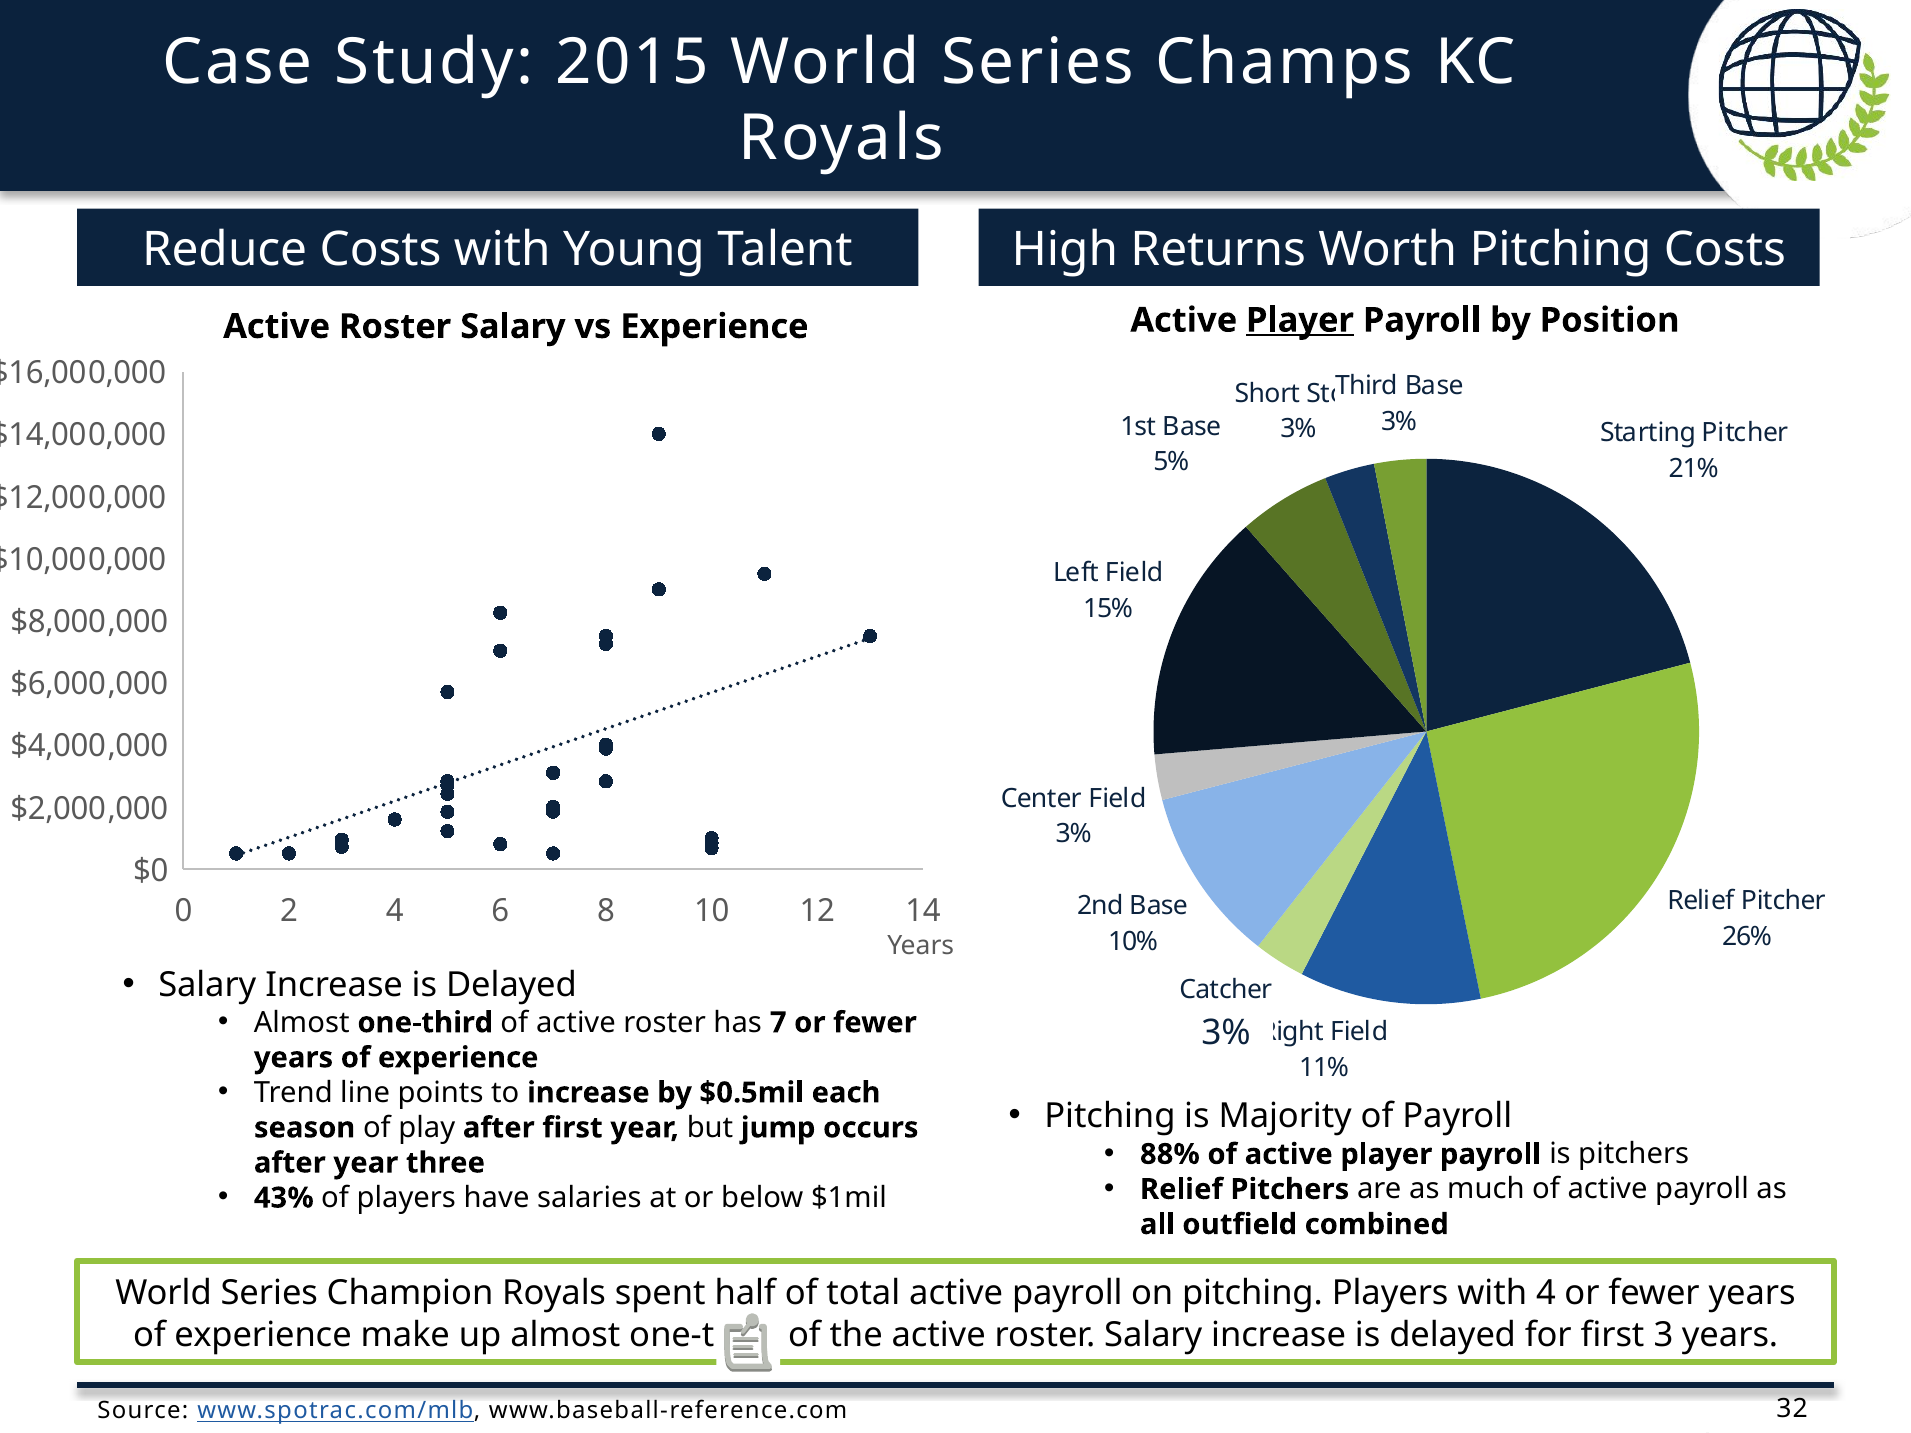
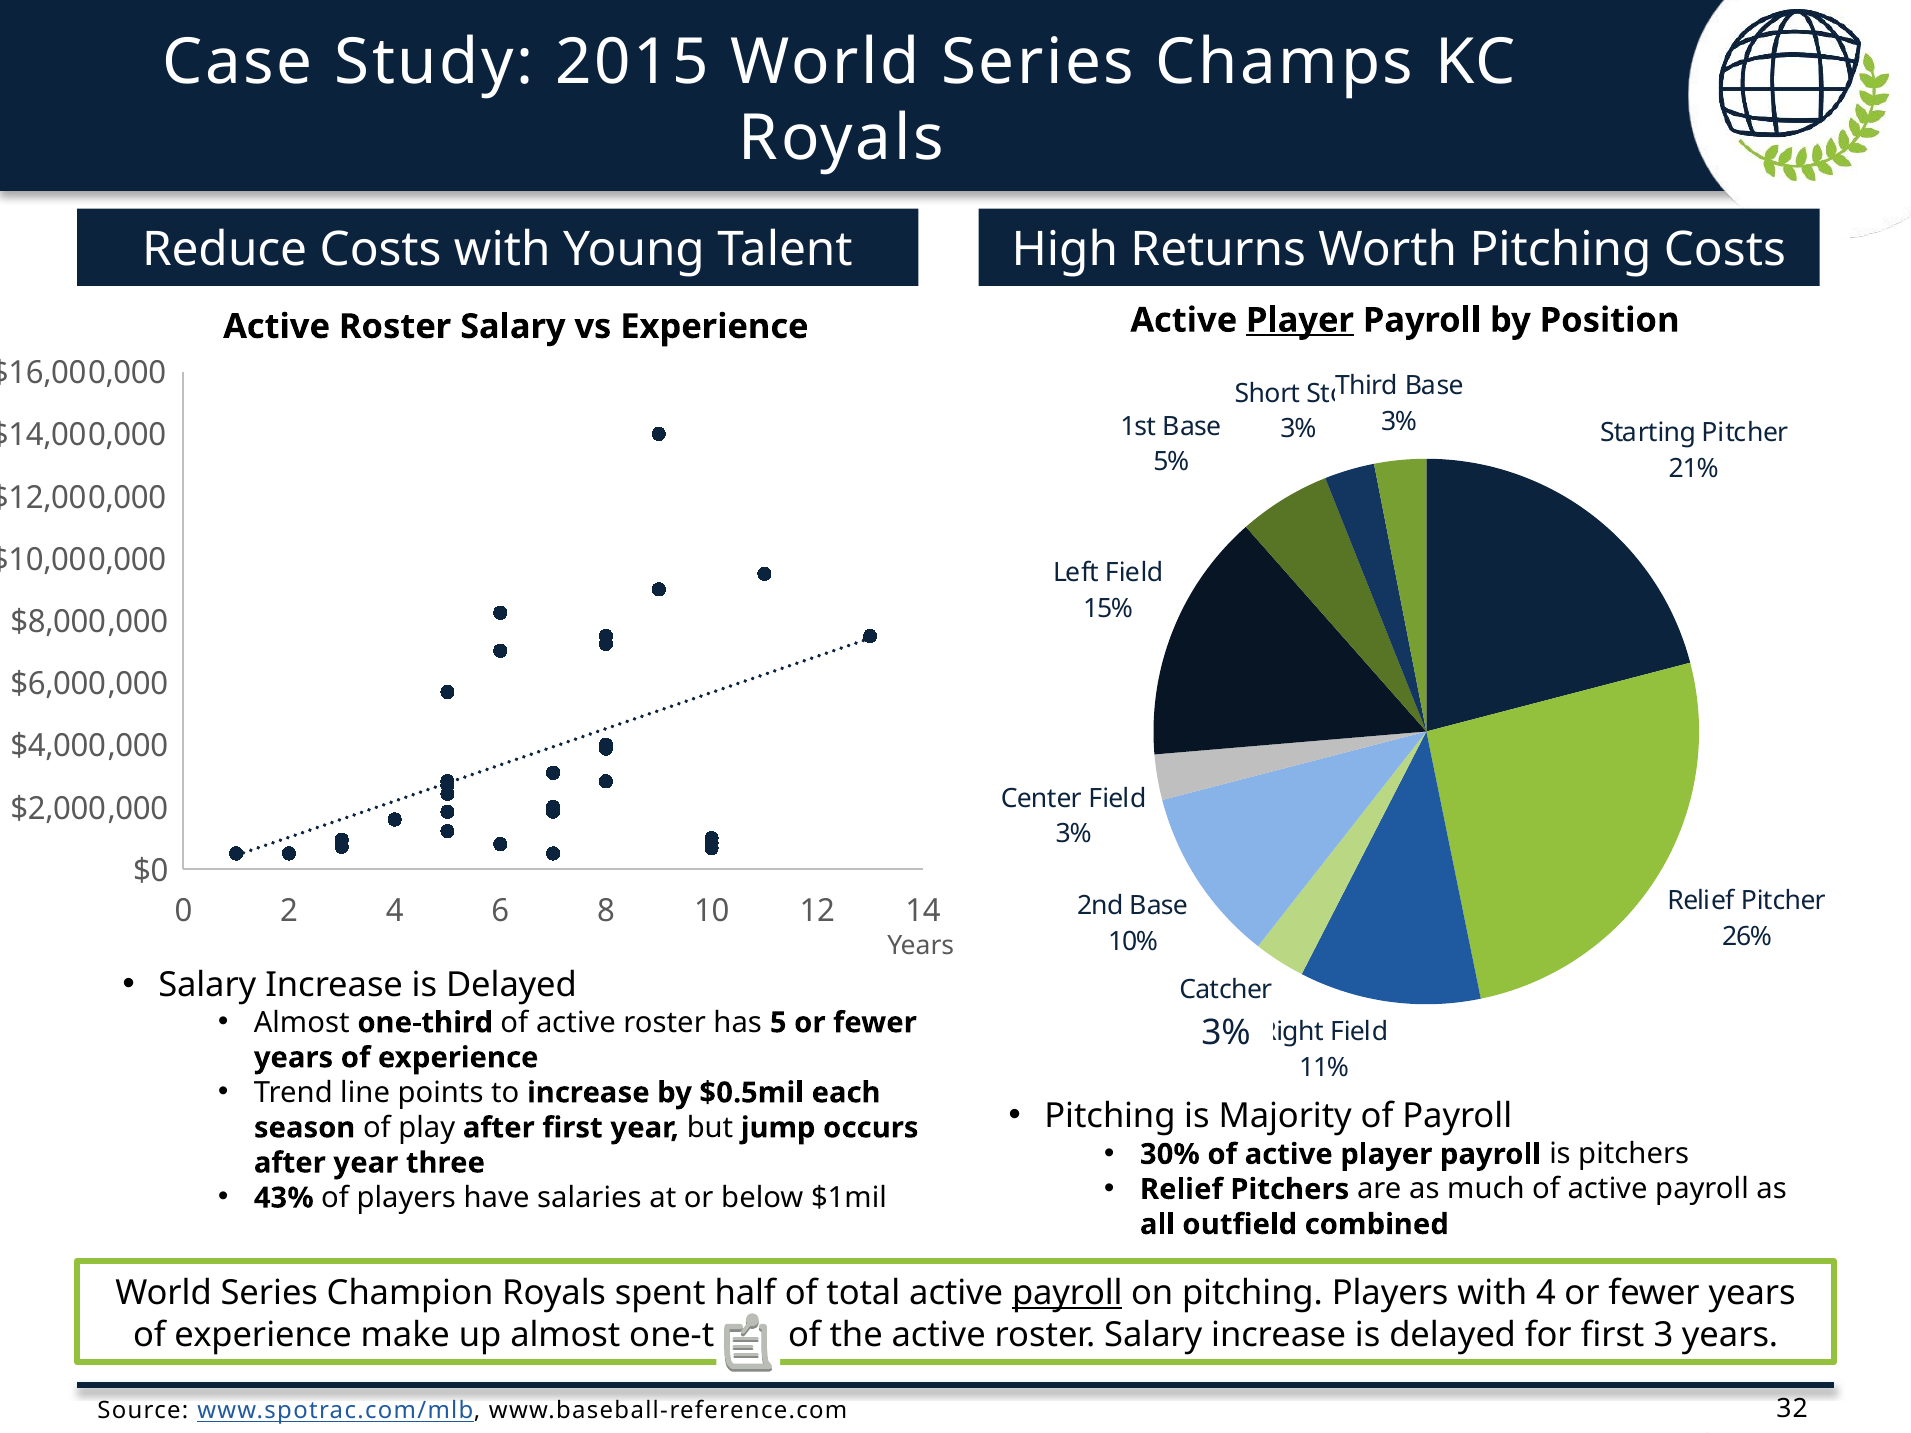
7: 7 -> 5
88%: 88% -> 30%
payroll at (1067, 1293) underline: none -> present
